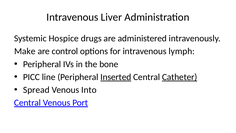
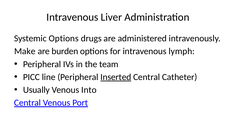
Systemic Hospice: Hospice -> Options
control: control -> burden
bone: bone -> team
Catheter underline: present -> none
Spread: Spread -> Usually
